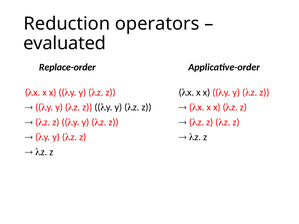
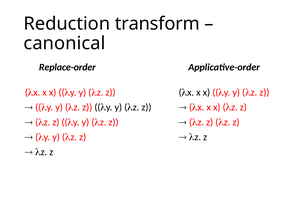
operators: operators -> transform
evaluated: evaluated -> canonical
